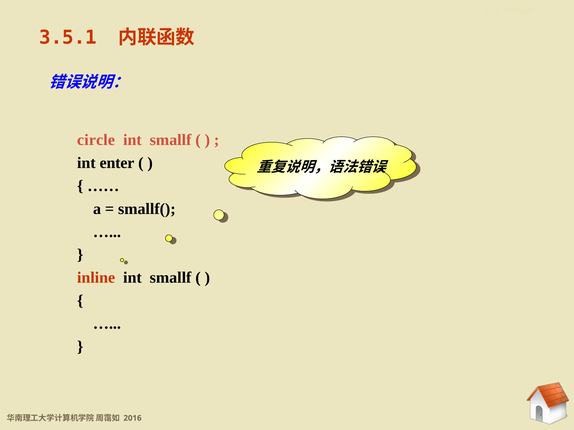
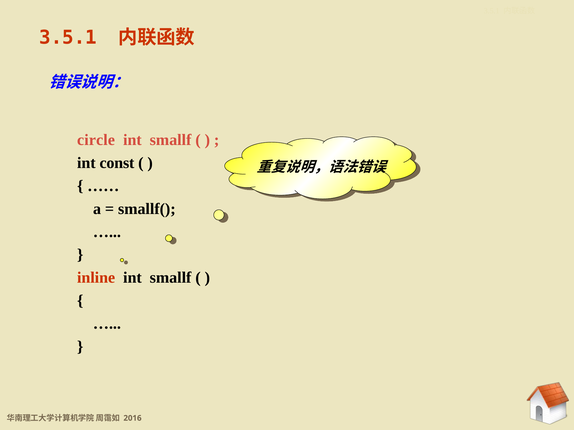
enter: enter -> const
